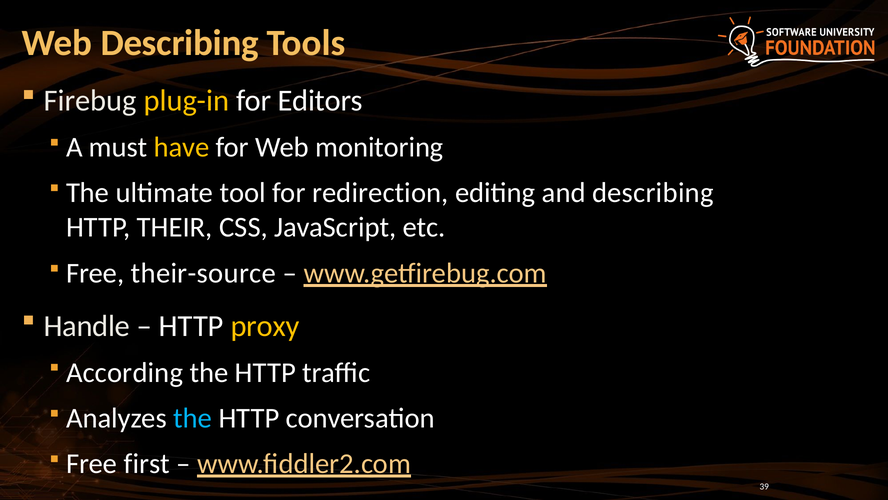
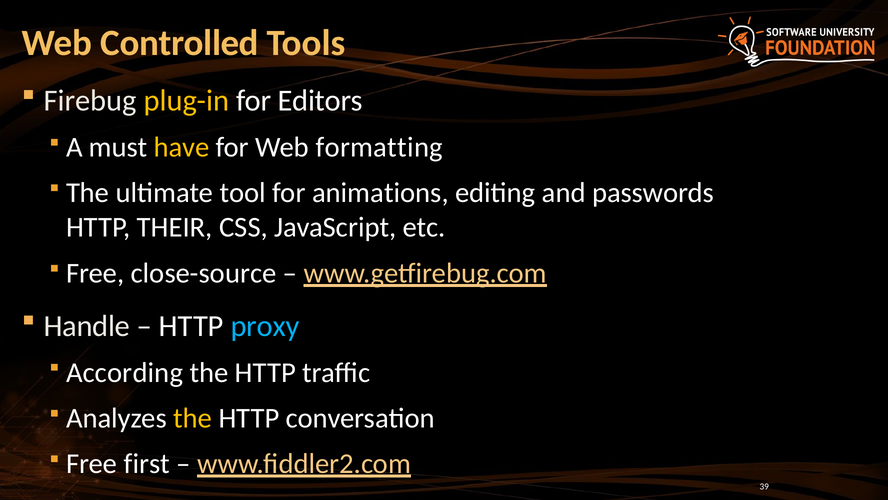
Web Describing: Describing -> Controlled
monitoring: monitoring -> formatting
redirection: redirection -> animations
and describing: describing -> passwords
their-source: their-source -> close-source
proxy colour: yellow -> light blue
the at (193, 418) colour: light blue -> yellow
